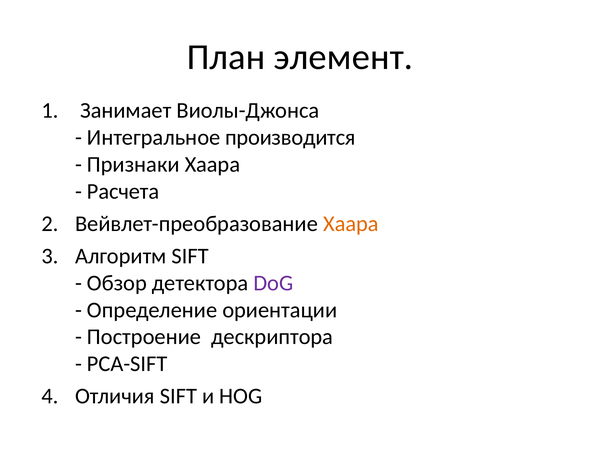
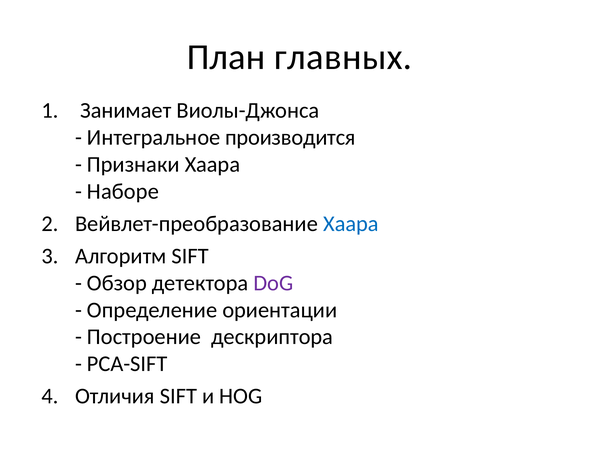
элемент: элемент -> главных
Расчета: Расчета -> Наборе
Хаара at (351, 224) colour: orange -> blue
